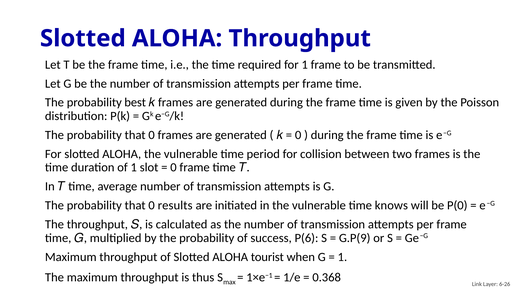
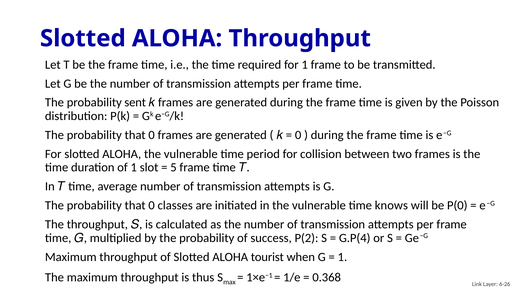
best: best -> sent
0 at (173, 168): 0 -> 5
results: results -> classes
P(6: P(6 -> P(2
G.P(9: G.P(9 -> G.P(4
